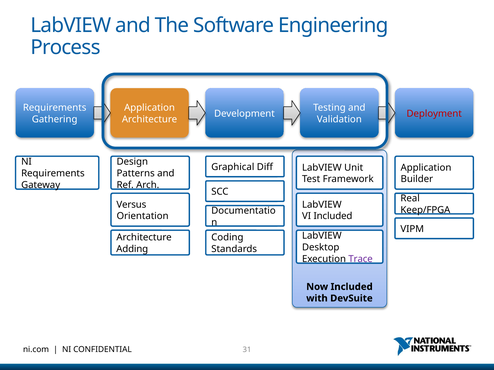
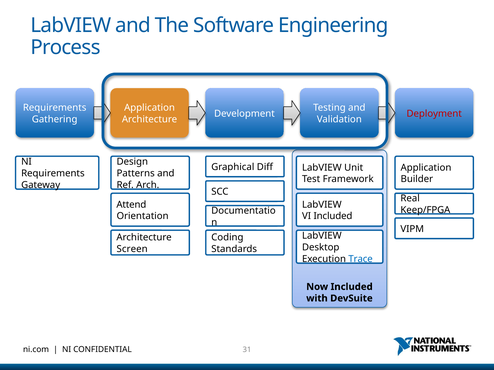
Versus: Versus -> Attend
Adding: Adding -> Screen
Trace colour: purple -> blue
